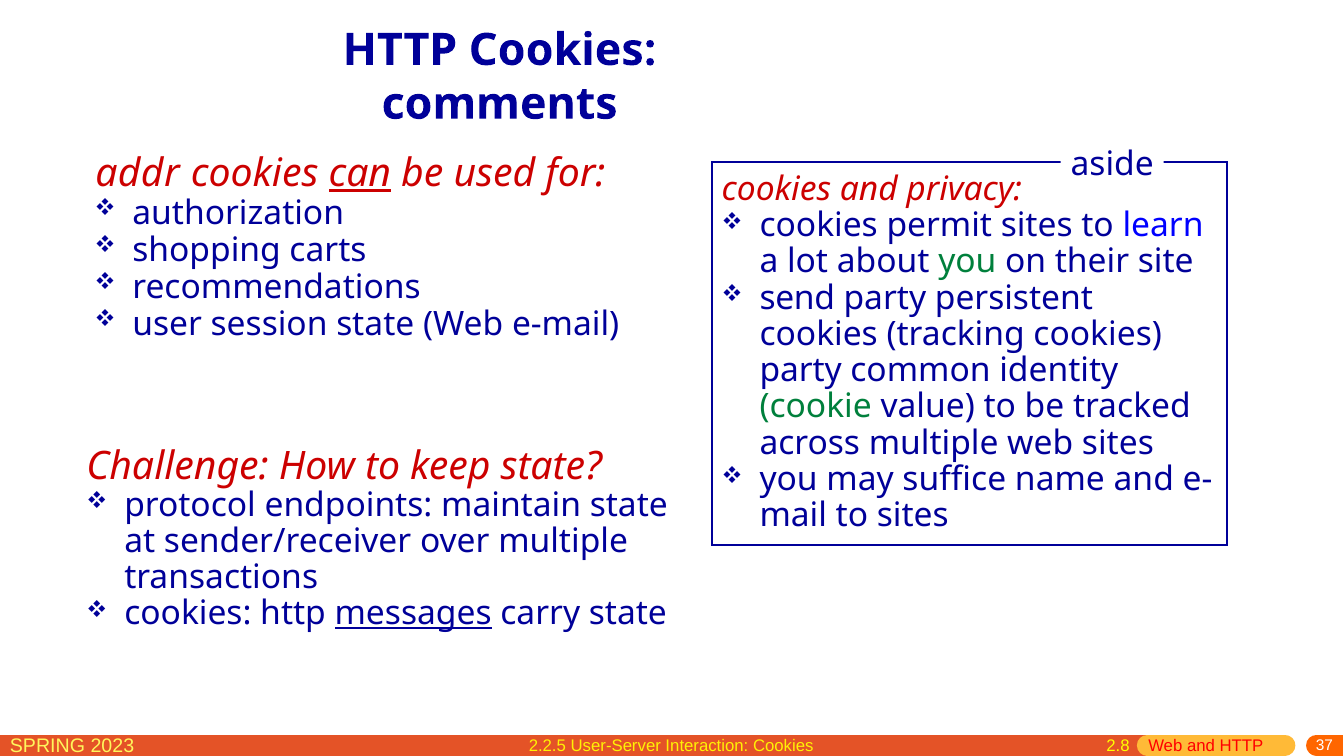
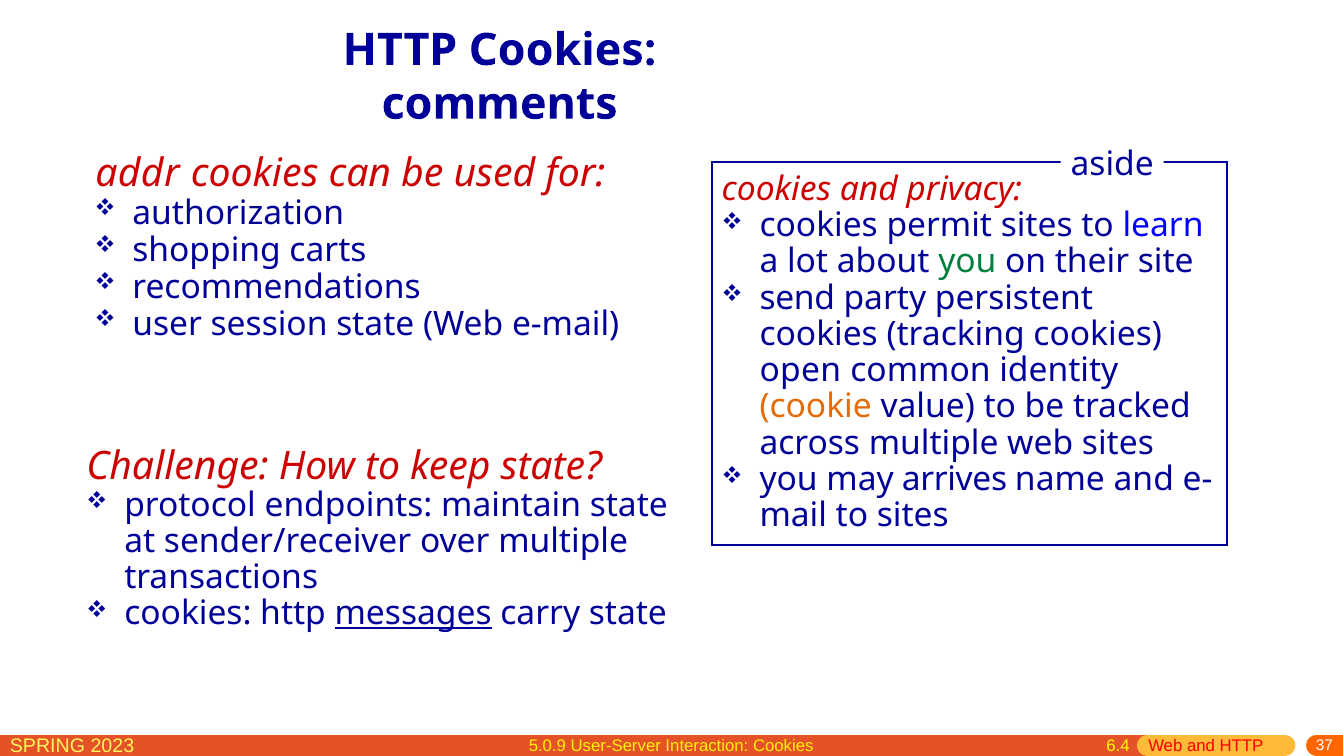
can underline: present -> none
party at (801, 370): party -> open
cookie colour: green -> orange
suffice: suffice -> arrives
2.2.5: 2.2.5 -> 5.0.9
2.8: 2.8 -> 6.4
